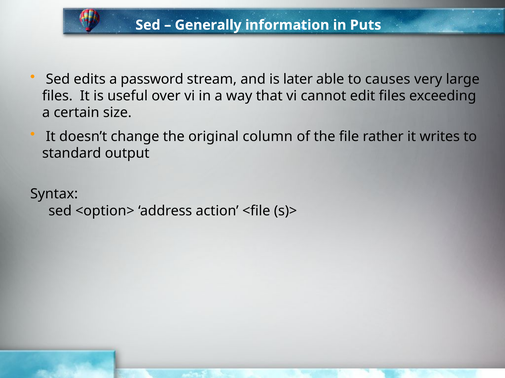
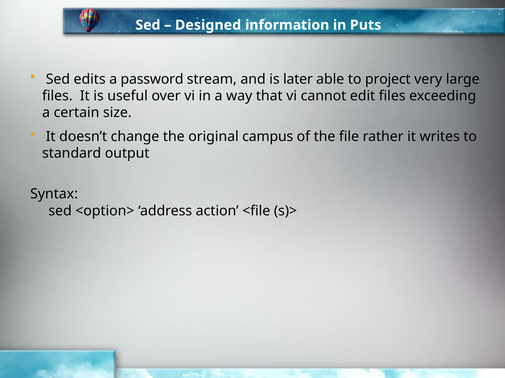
Generally: Generally -> Designed
causes: causes -> project
column: column -> campus
